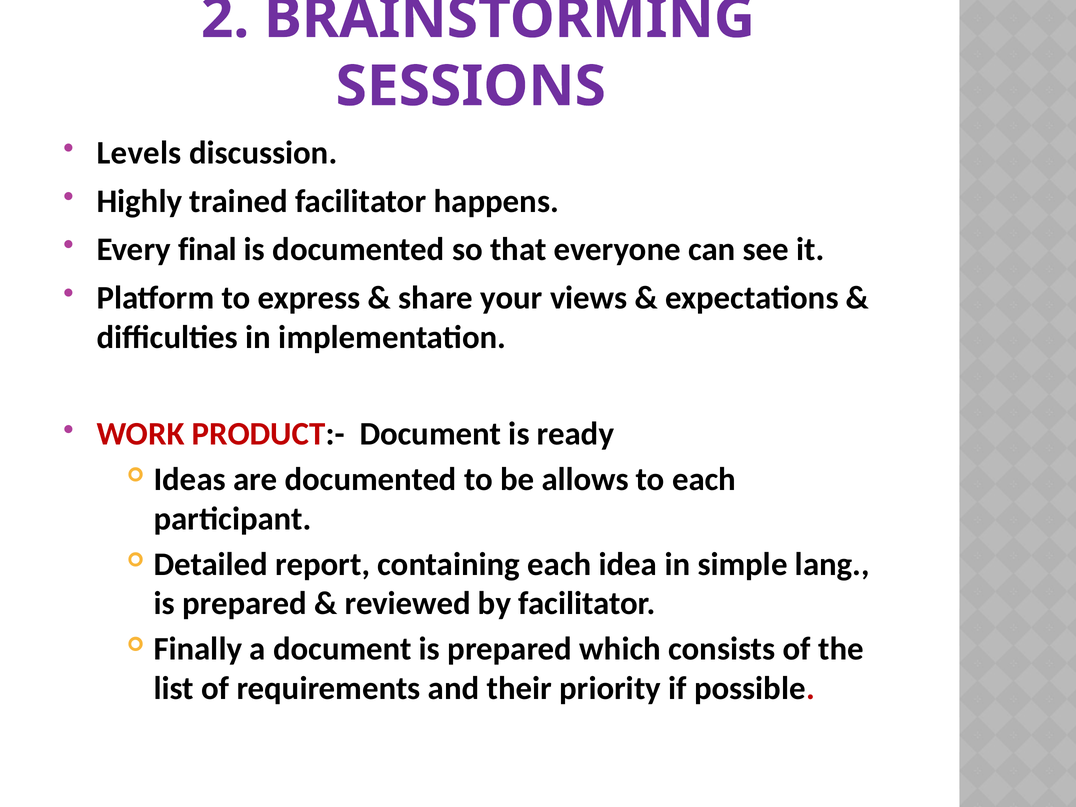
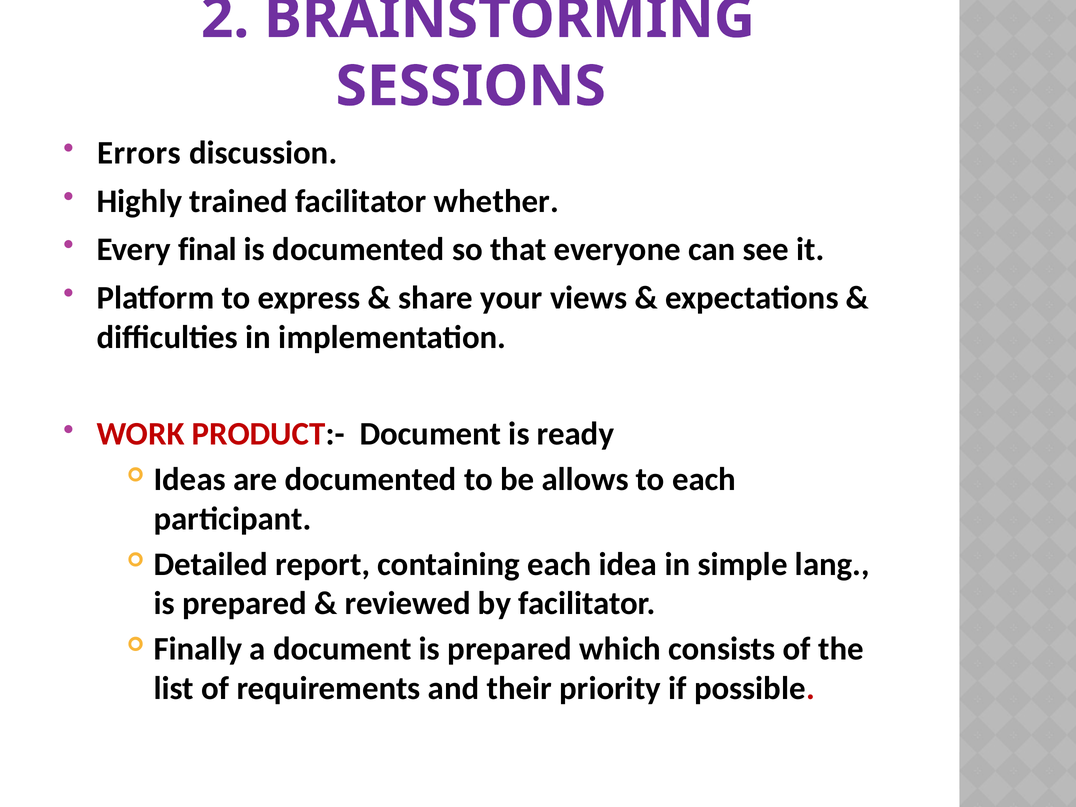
Levels: Levels -> Errors
happens: happens -> whether
